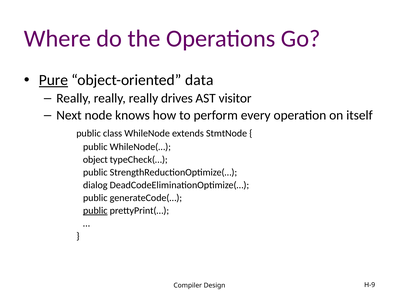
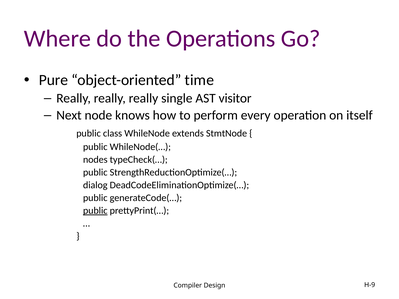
Pure underline: present -> none
data: data -> time
drives: drives -> single
object: object -> nodes
